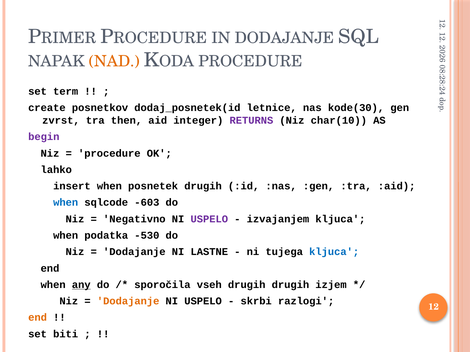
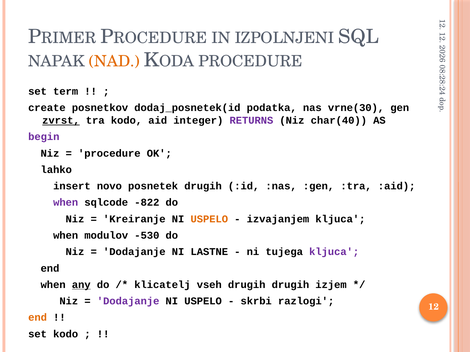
IN DODAJANJE: DODAJANJE -> IZPOLNJENI
letnice: letnice -> podatka
kode(30: kode(30 -> vrne(30
zvrst underline: none -> present
tra then: then -> kodo
char(10: char(10 -> char(40
insert when: when -> novo
when at (66, 203) colour: blue -> purple
-603: -603 -> -822
Negativno: Negativno -> Kreiranje
USPELO at (209, 219) colour: purple -> orange
podatka: podatka -> modulov
kljuca at (334, 252) colour: blue -> purple
sporočila: sporočila -> klicatelj
Dodajanje at (128, 302) colour: orange -> purple
set biti: biti -> kodo
